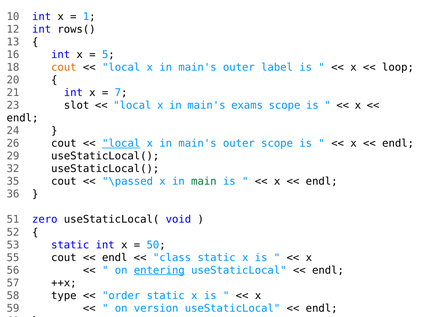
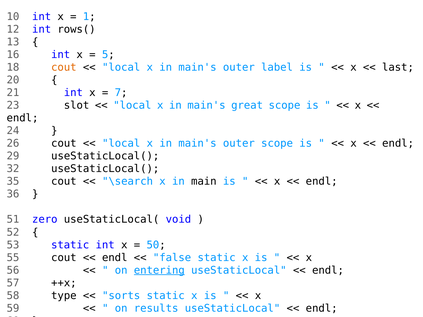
loop: loop -> last
exams: exams -> great
local at (121, 144) underline: present -> none
\passed: \passed -> \search
main colour: green -> black
class: class -> false
order: order -> sorts
version: version -> results
